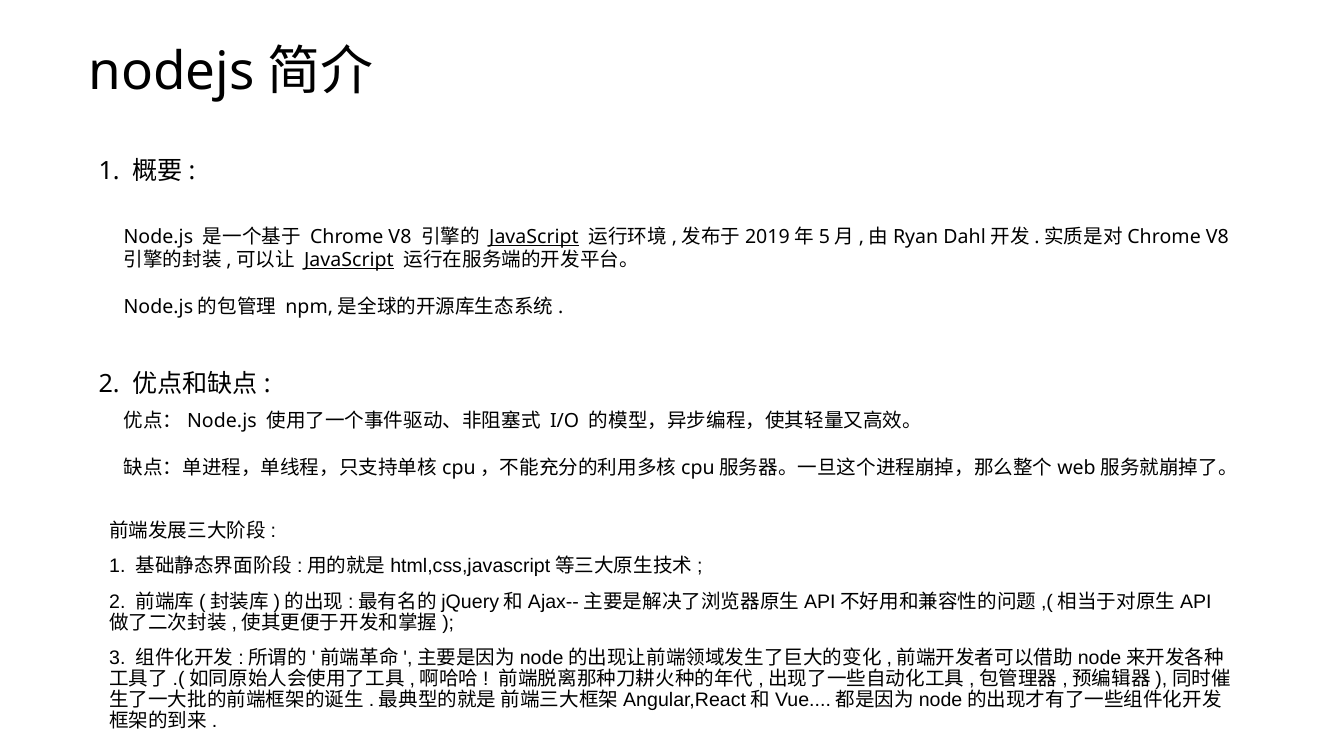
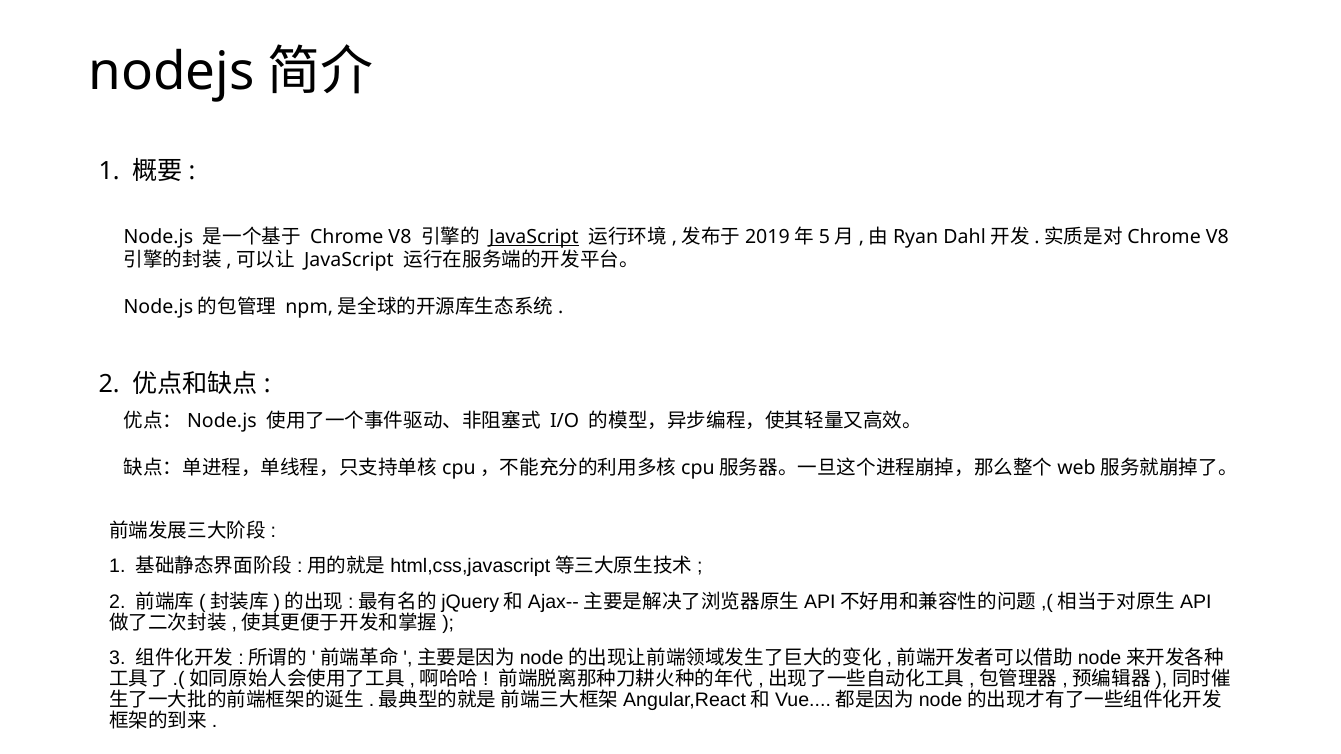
JavaScript at (349, 260) underline: present -> none
